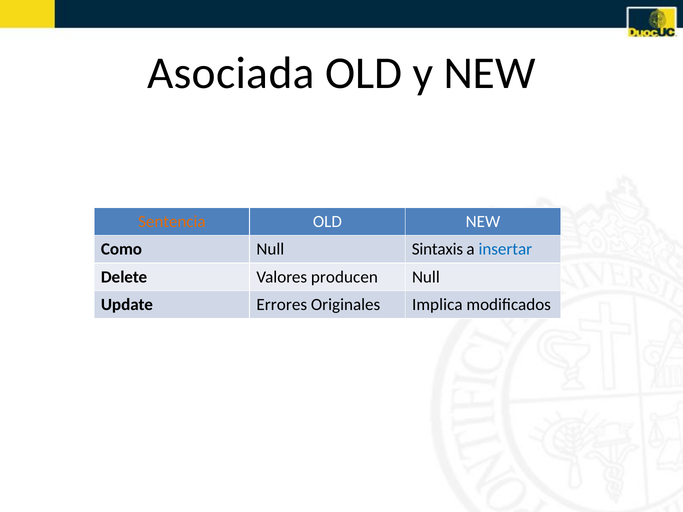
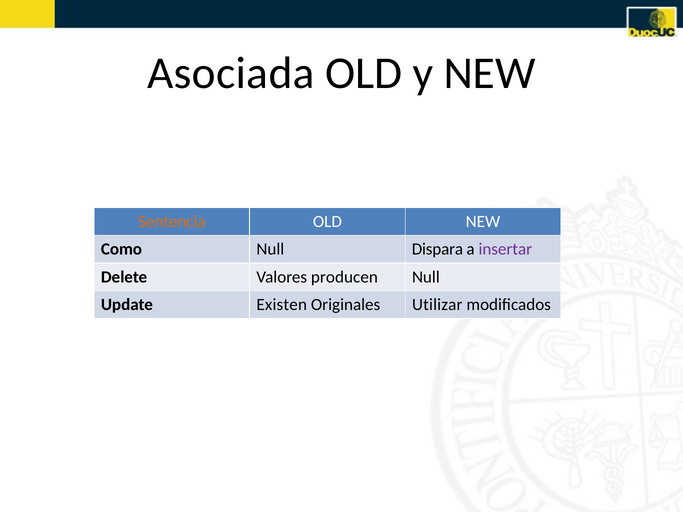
Sintaxis: Sintaxis -> Dispara
insertar colour: blue -> purple
Errores: Errores -> Existen
Implica: Implica -> Utilizar
